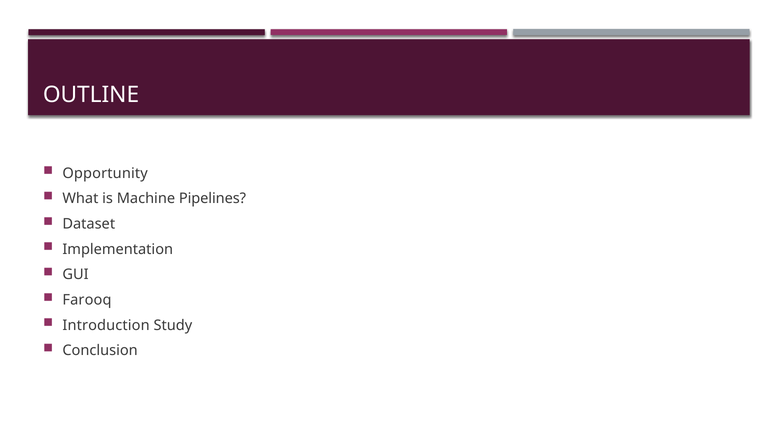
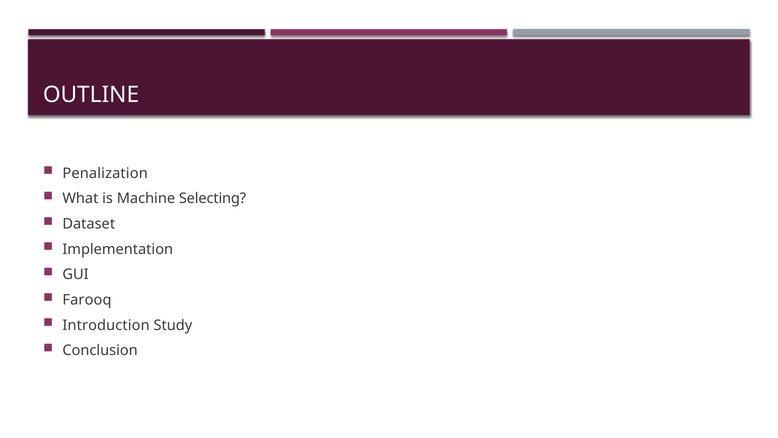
Opportunity: Opportunity -> Penalization
Pipelines: Pipelines -> Selecting
